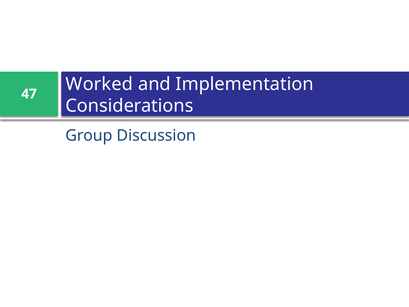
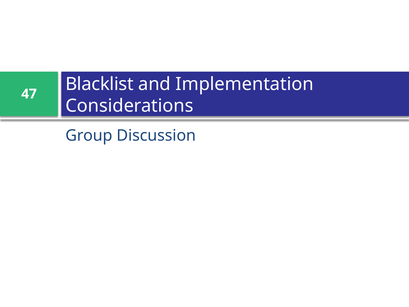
Worked: Worked -> Blacklist
